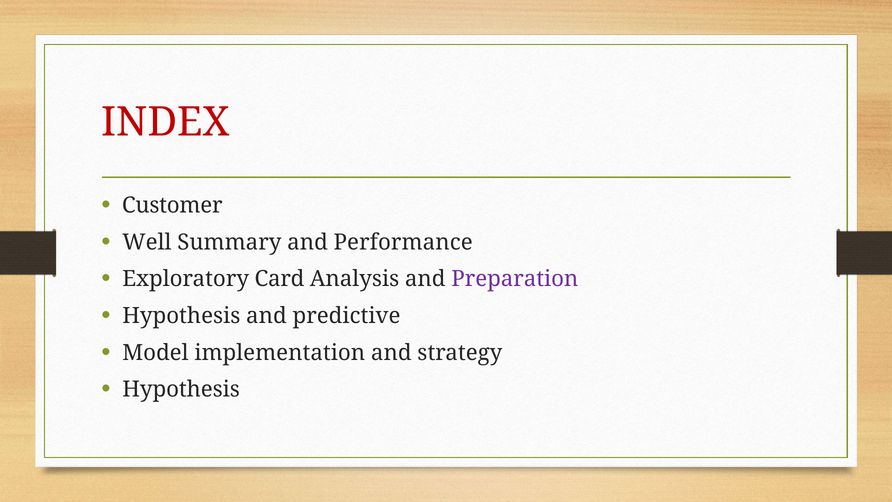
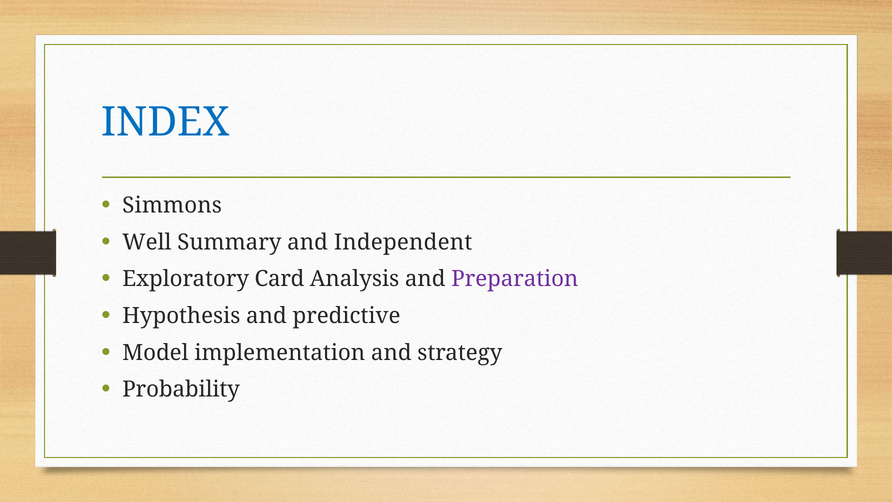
INDEX colour: red -> blue
Customer: Customer -> Simmons
Performance: Performance -> Independent
Hypothesis at (181, 389): Hypothesis -> Probability
